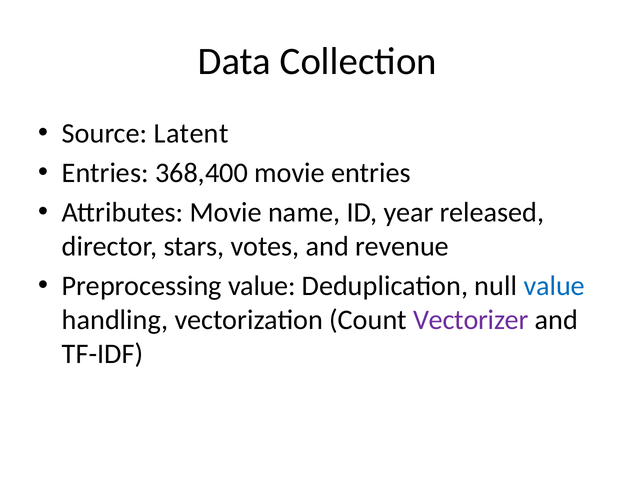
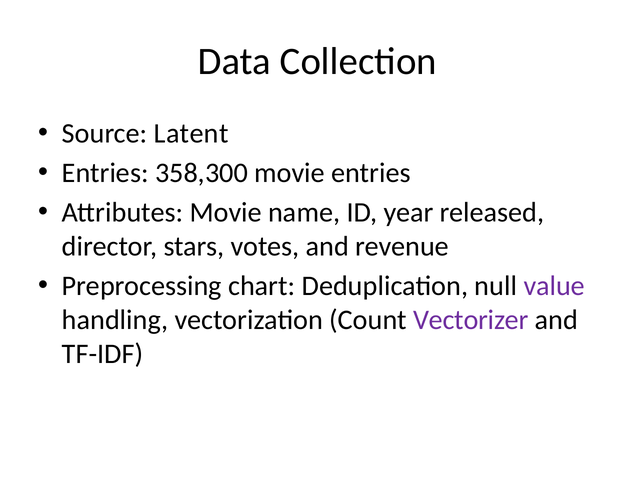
368,400: 368,400 -> 358,300
Preprocessing value: value -> chart
value at (554, 286) colour: blue -> purple
